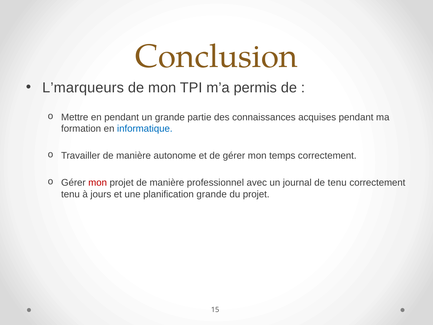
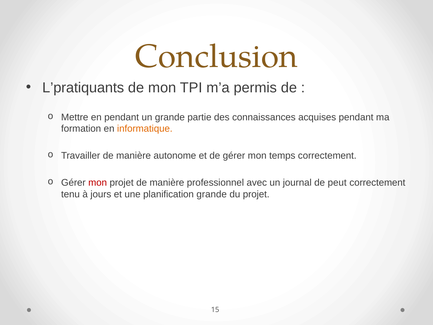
L’marqueurs: L’marqueurs -> L’pratiquants
informatique colour: blue -> orange
de tenu: tenu -> peut
